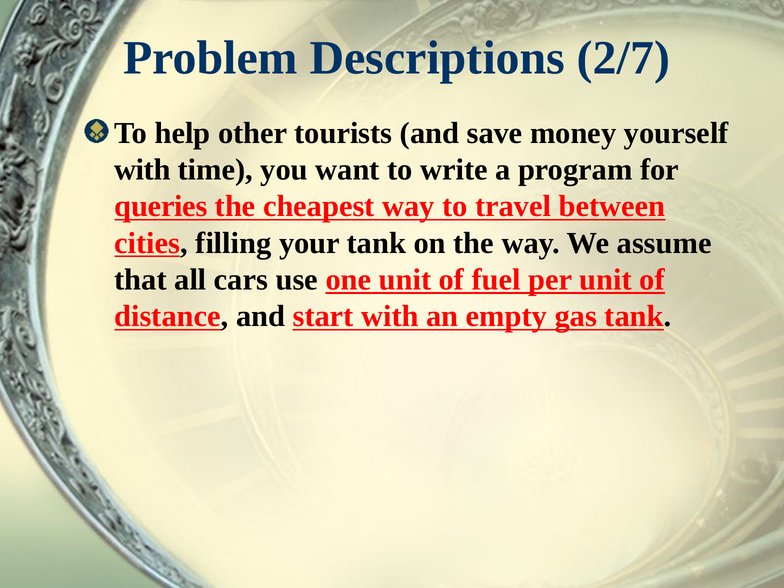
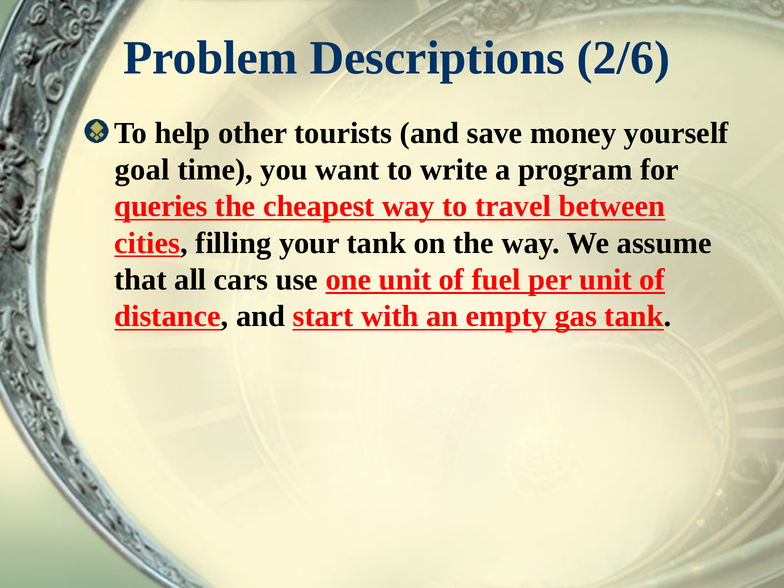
2/7: 2/7 -> 2/6
with at (142, 170): with -> goal
